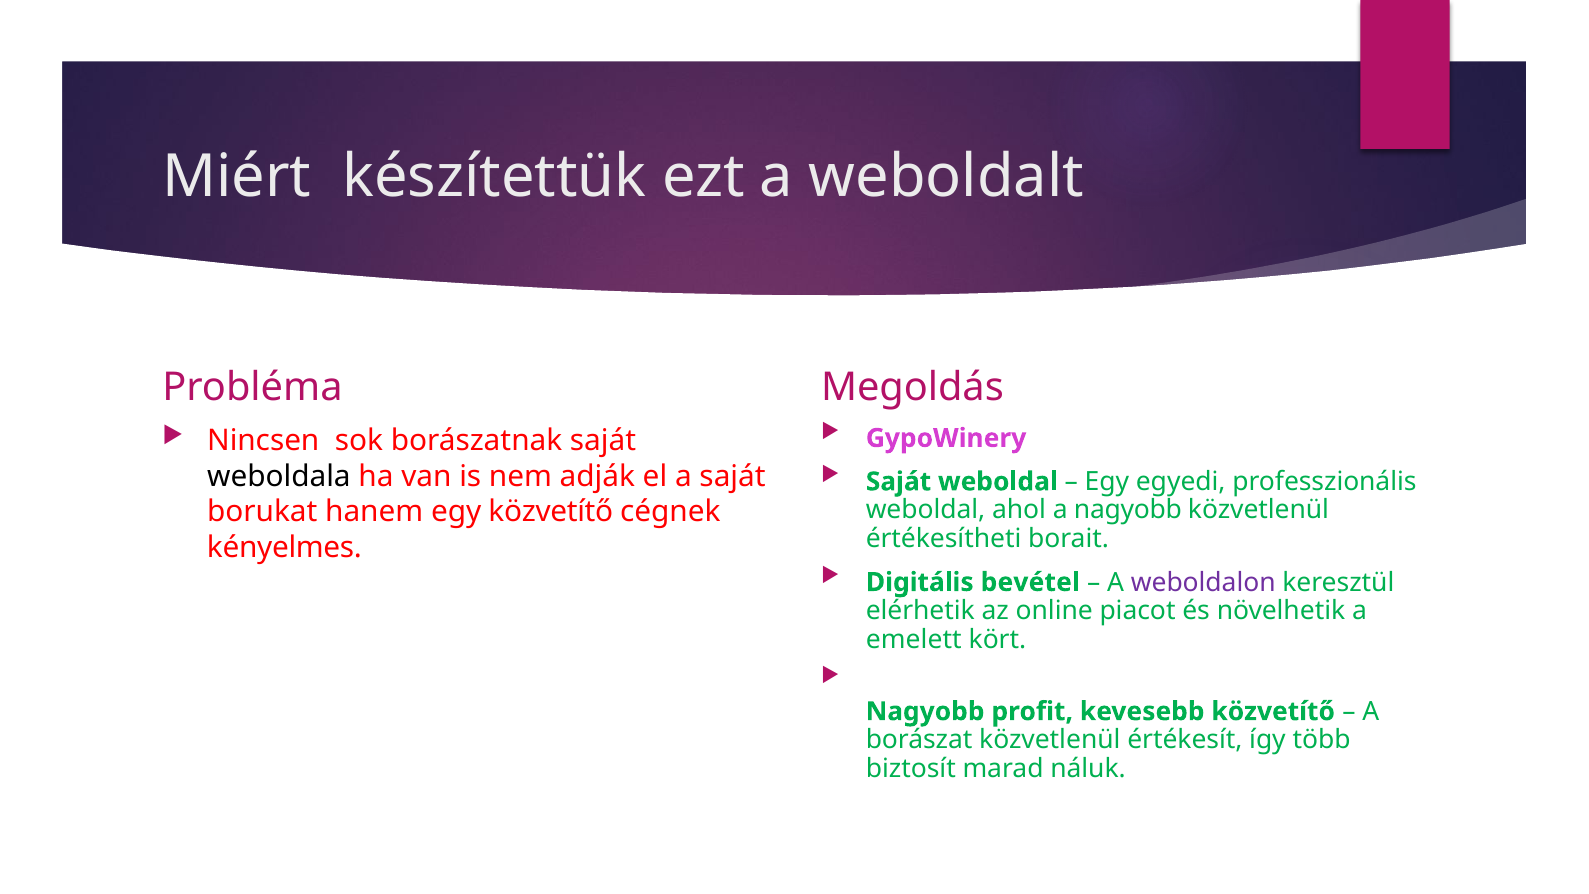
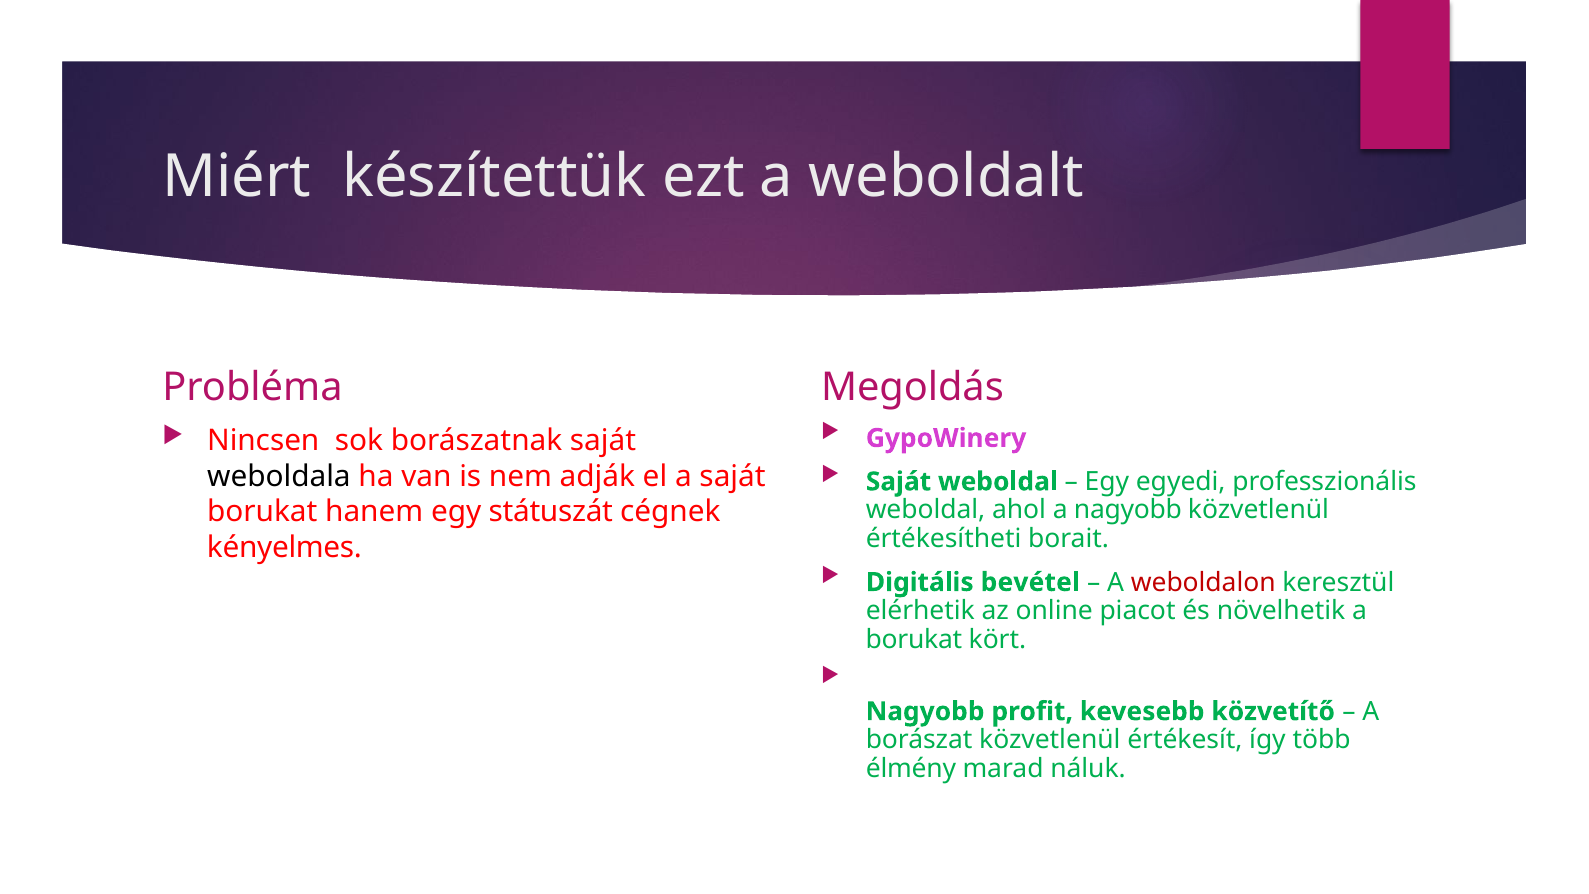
egy közvetítő: közvetítő -> státuszát
weboldalon colour: purple -> red
emelett at (914, 639): emelett -> borukat
biztosít: biztosít -> élmény
